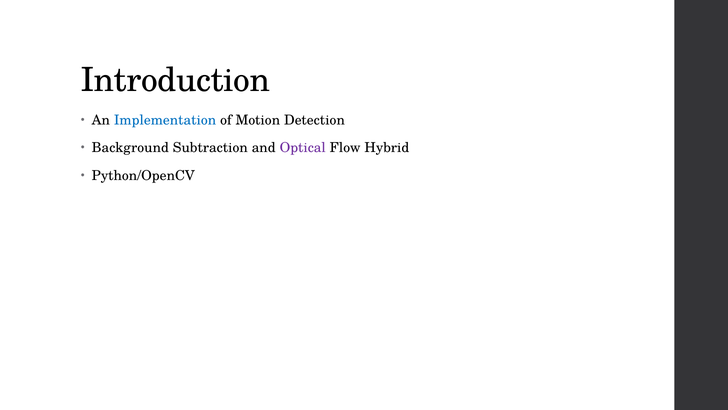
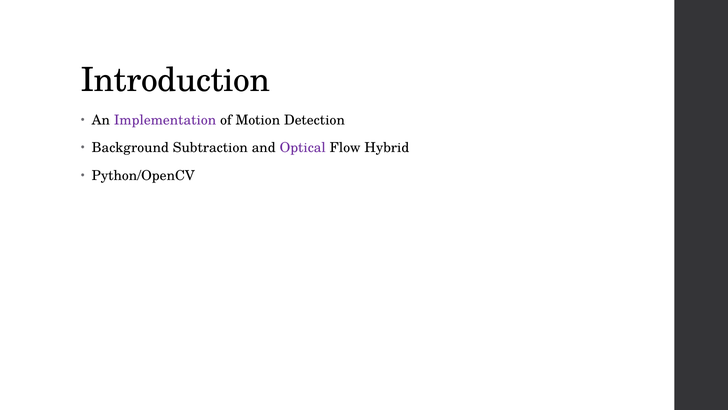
Implementation colour: blue -> purple
